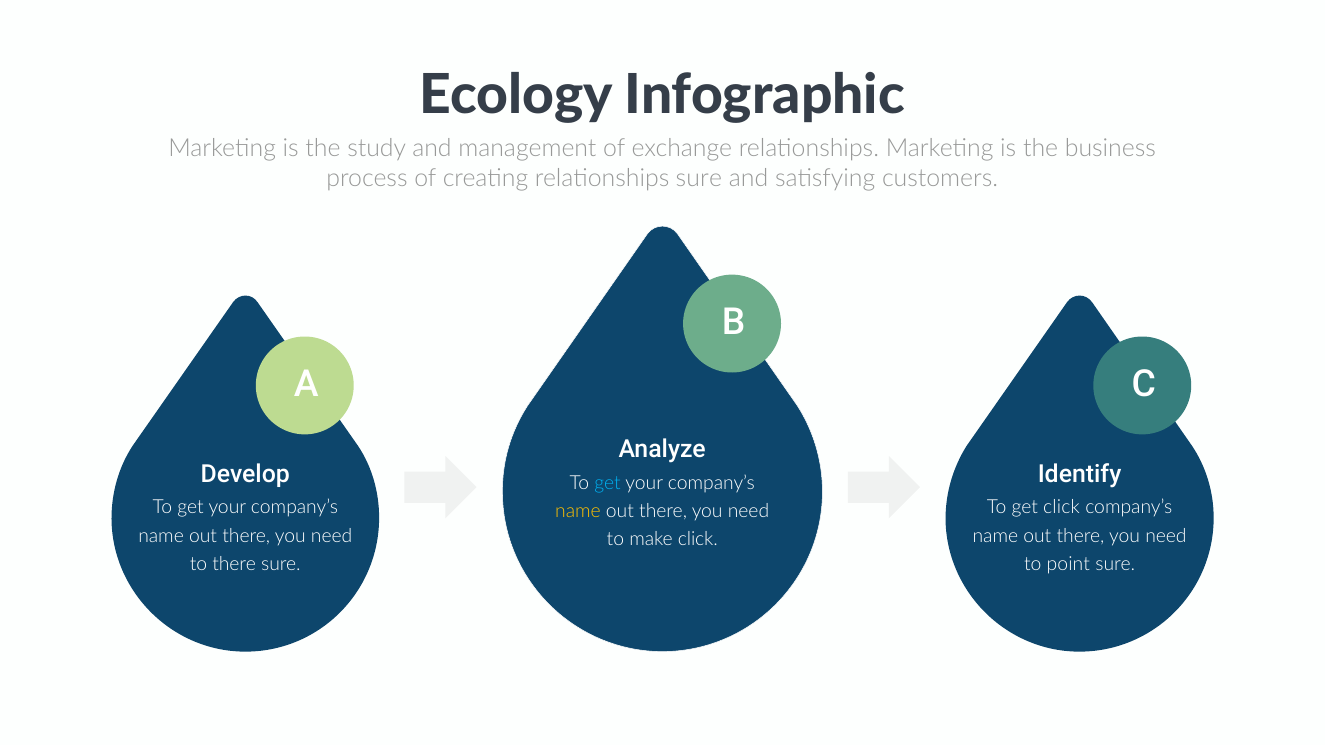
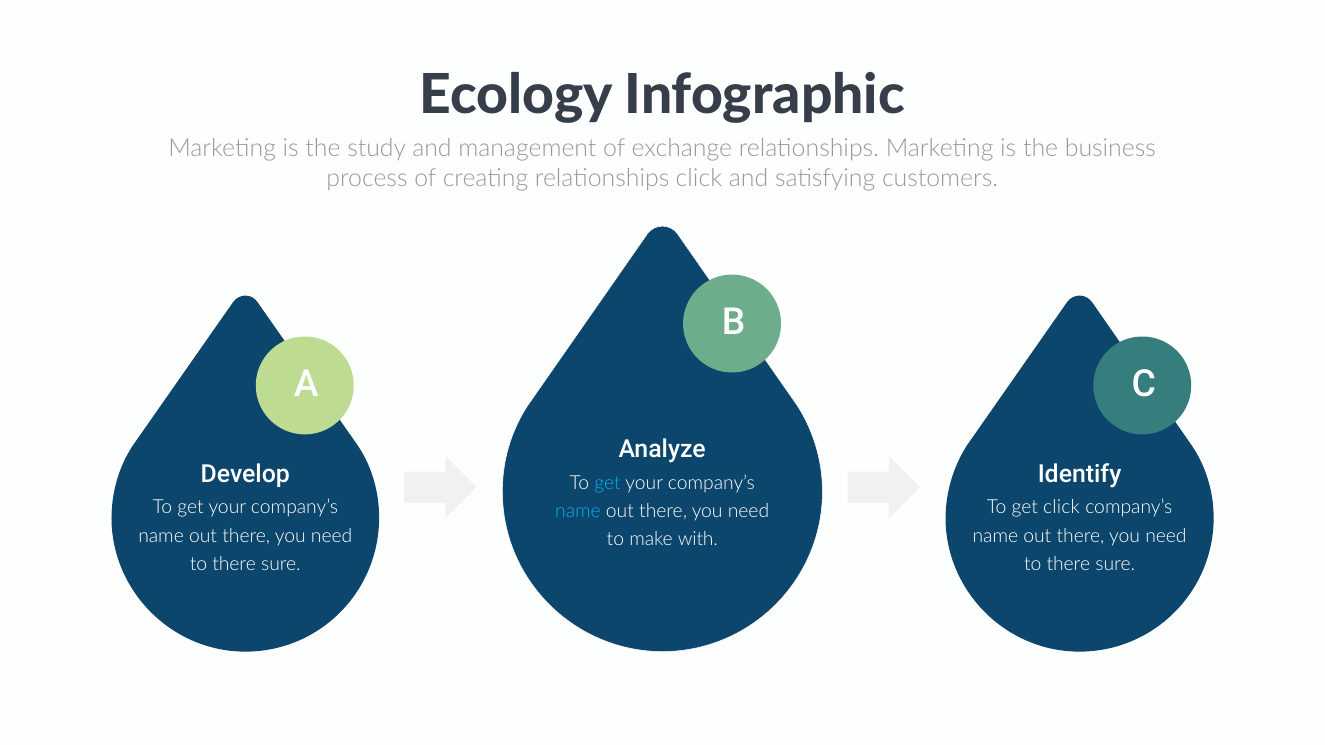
relationships sure: sure -> click
name at (578, 511) colour: yellow -> light blue
make click: click -> with
point at (1068, 564): point -> there
